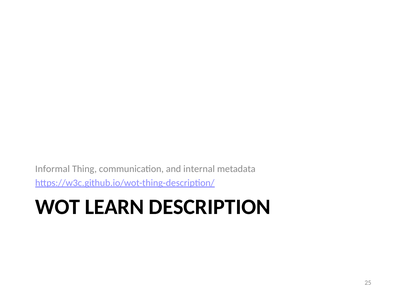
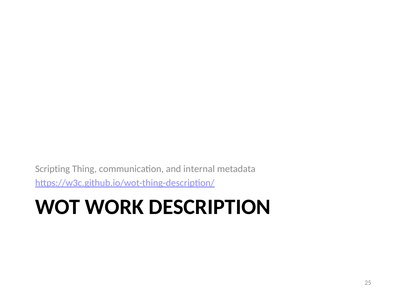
Informal: Informal -> Scripting
LEARN: LEARN -> WORK
